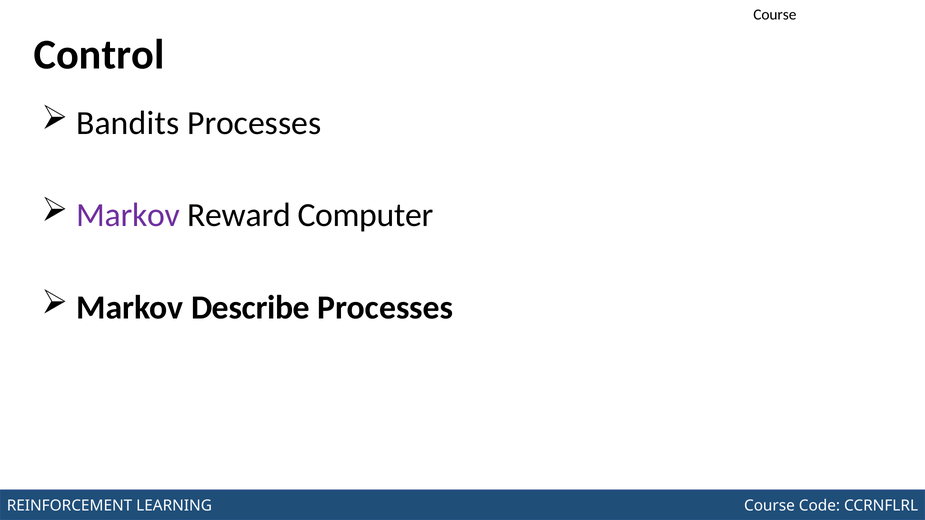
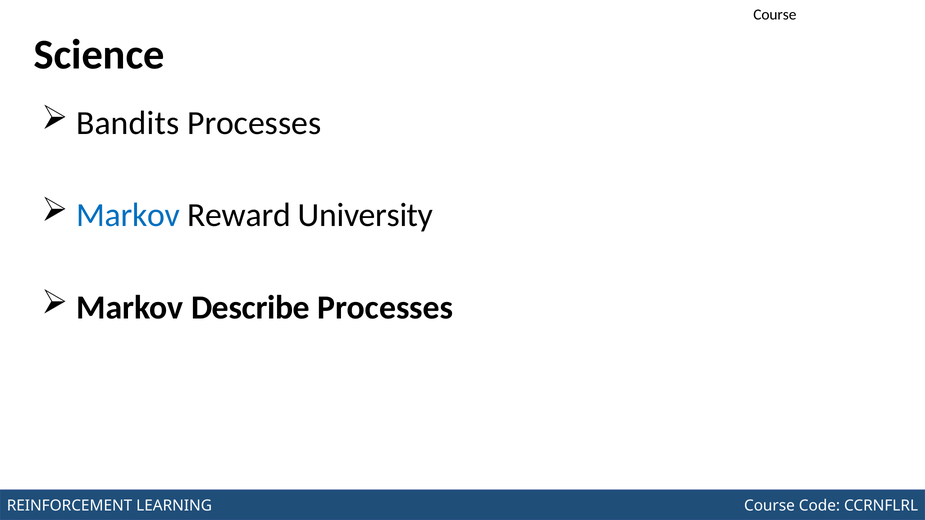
Control: Control -> Science
Markov at (128, 215) colour: purple -> blue
Computer: Computer -> University
